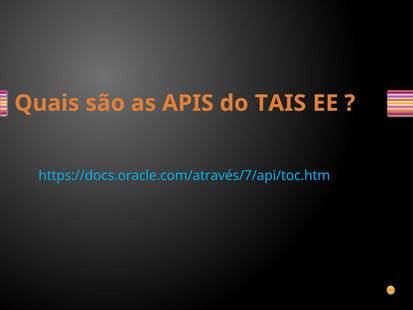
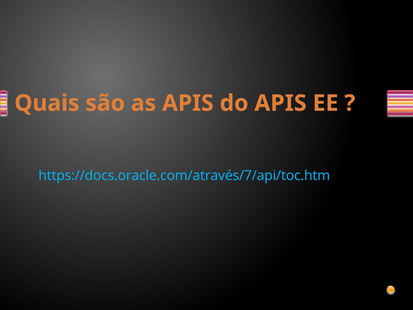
do TAIS: TAIS -> APIS
